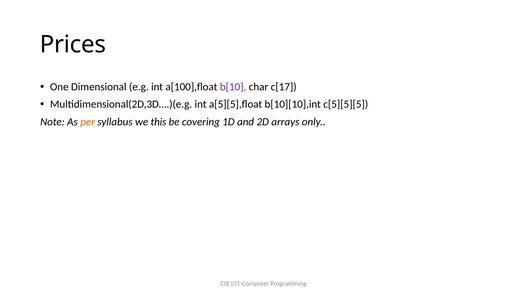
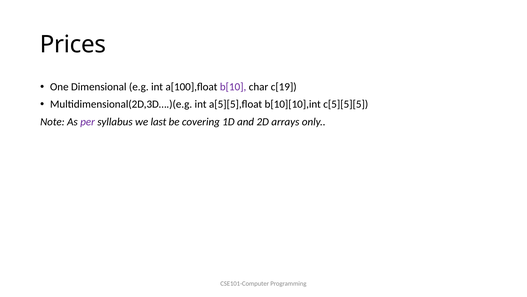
c[17: c[17 -> c[19
per colour: orange -> purple
this: this -> last
